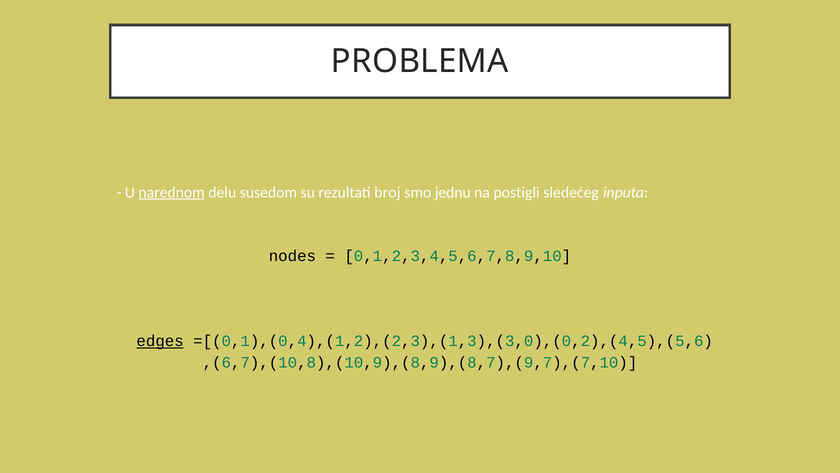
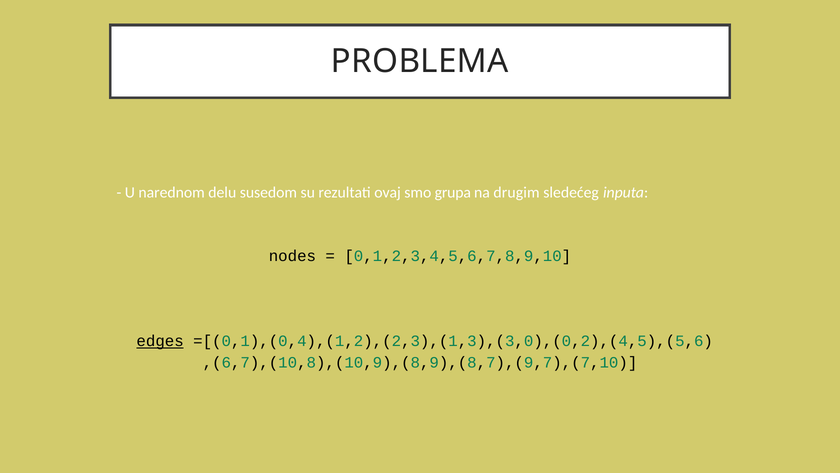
narednom underline: present -> none
broj: broj -> ovaj
jednu: jednu -> grupa
postigli: postigli -> drugim
